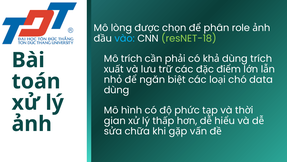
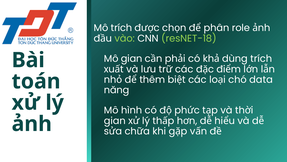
Mô lòng: lòng -> trích
vào colour: light blue -> light green
Mô trích: trích -> gian
ngăn: ngăn -> thêm
dùng at (117, 90): dùng -> năng
